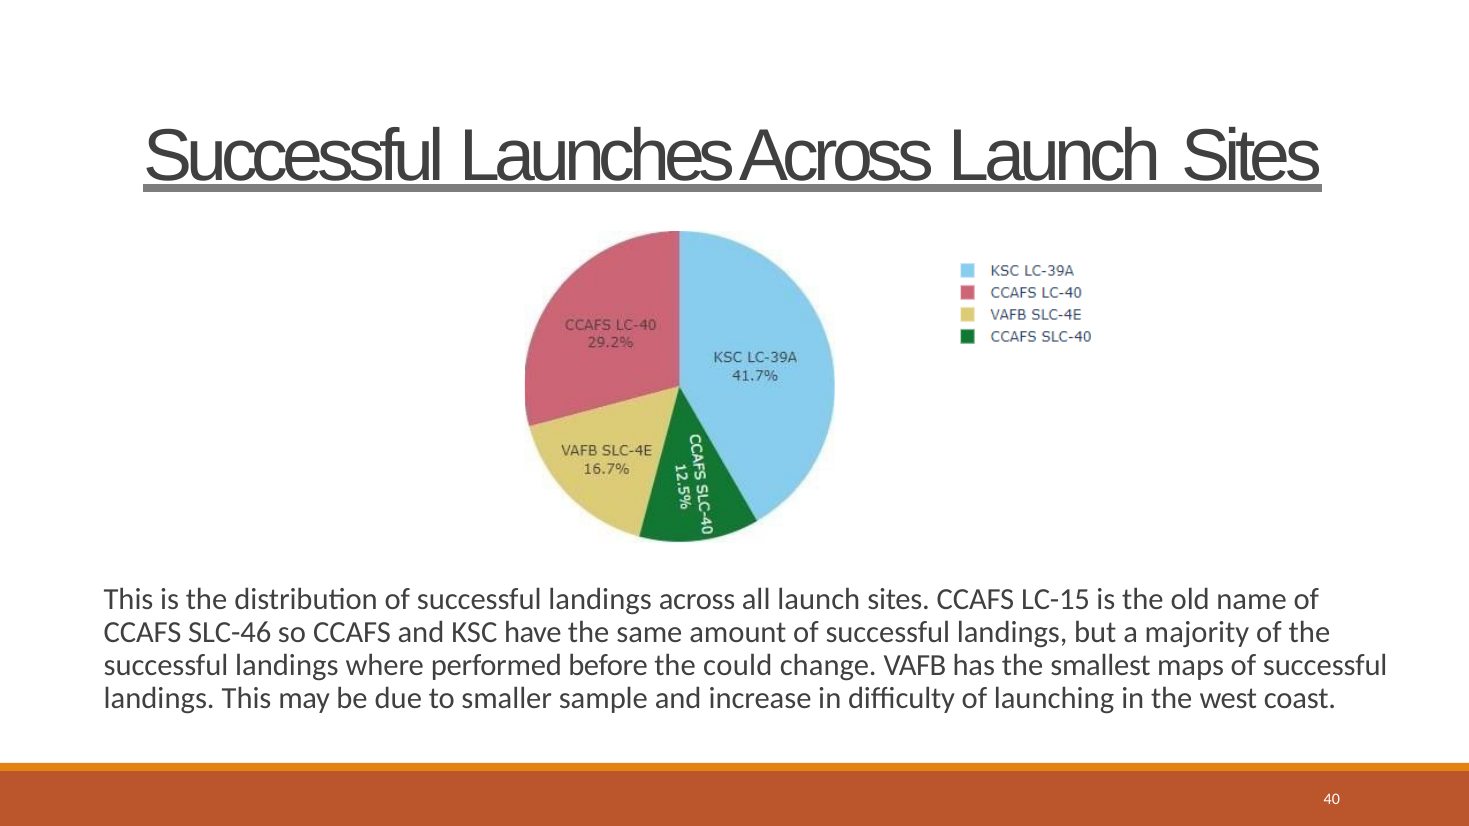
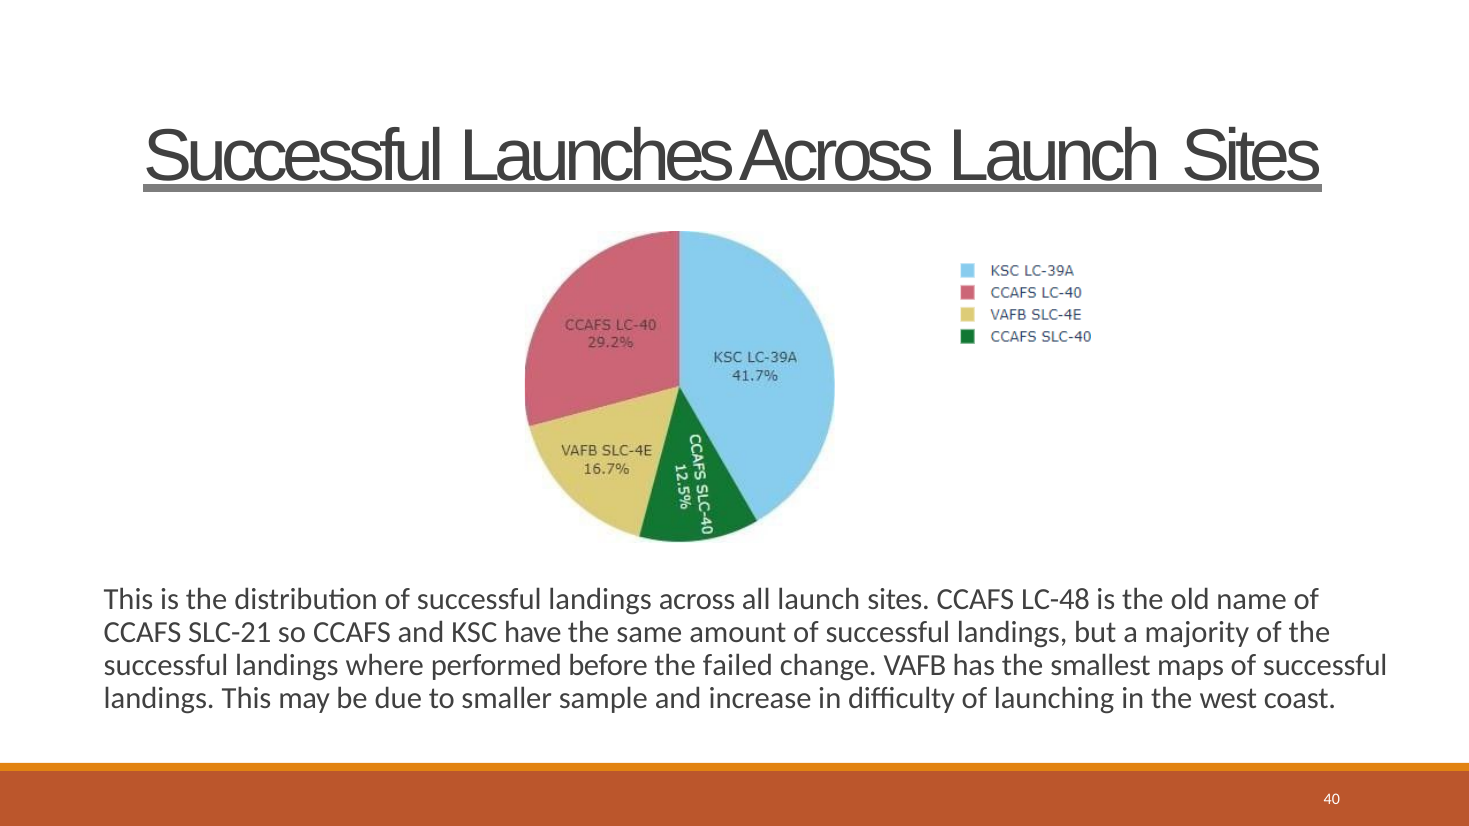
LC-15: LC-15 -> LC-48
SLC-46: SLC-46 -> SLC-21
could: could -> failed
